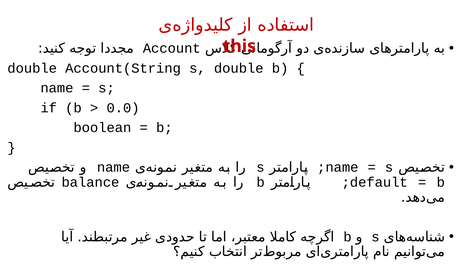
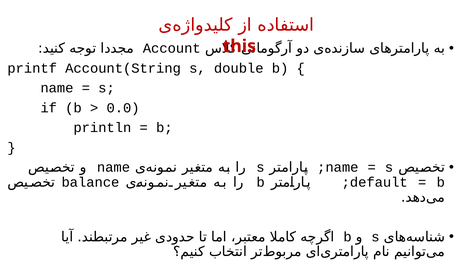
double at (32, 68): double -> printf
boolean: boolean -> println
